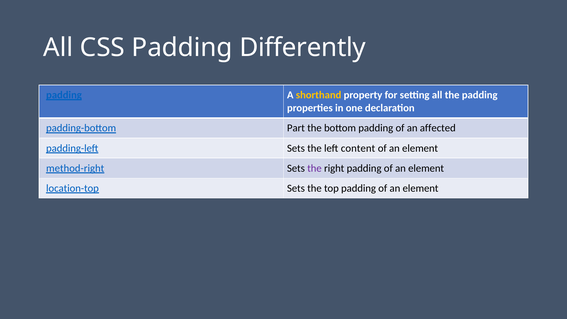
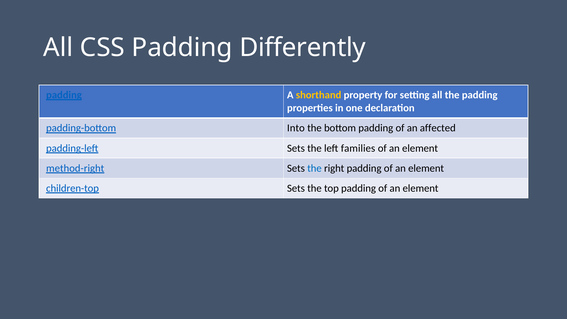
Part: Part -> Into
content: content -> families
the at (314, 168) colour: purple -> blue
location-top: location-top -> children-top
